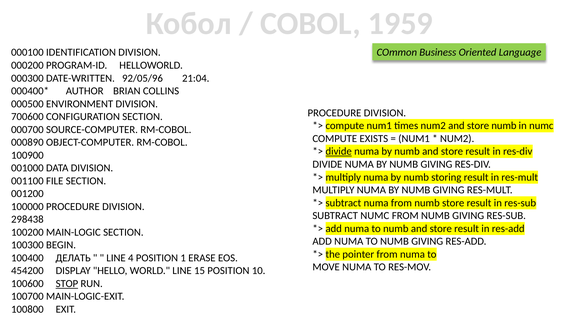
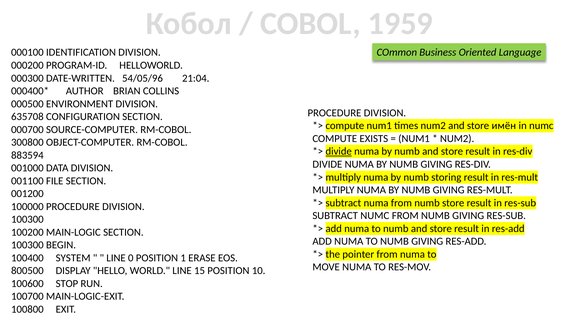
92/05/96: 92/05/96 -> 54/05/96
700600: 700600 -> 635708
store numb: numb -> имён
000890: 000890 -> 300800
100900: 100900 -> 883594
298438 at (27, 220): 298438 -> 100300
ДЕЛАТЬ: ДЕЛАТЬ -> SYSTEM
4: 4 -> 0
454200: 454200 -> 800500
STOP underline: present -> none
